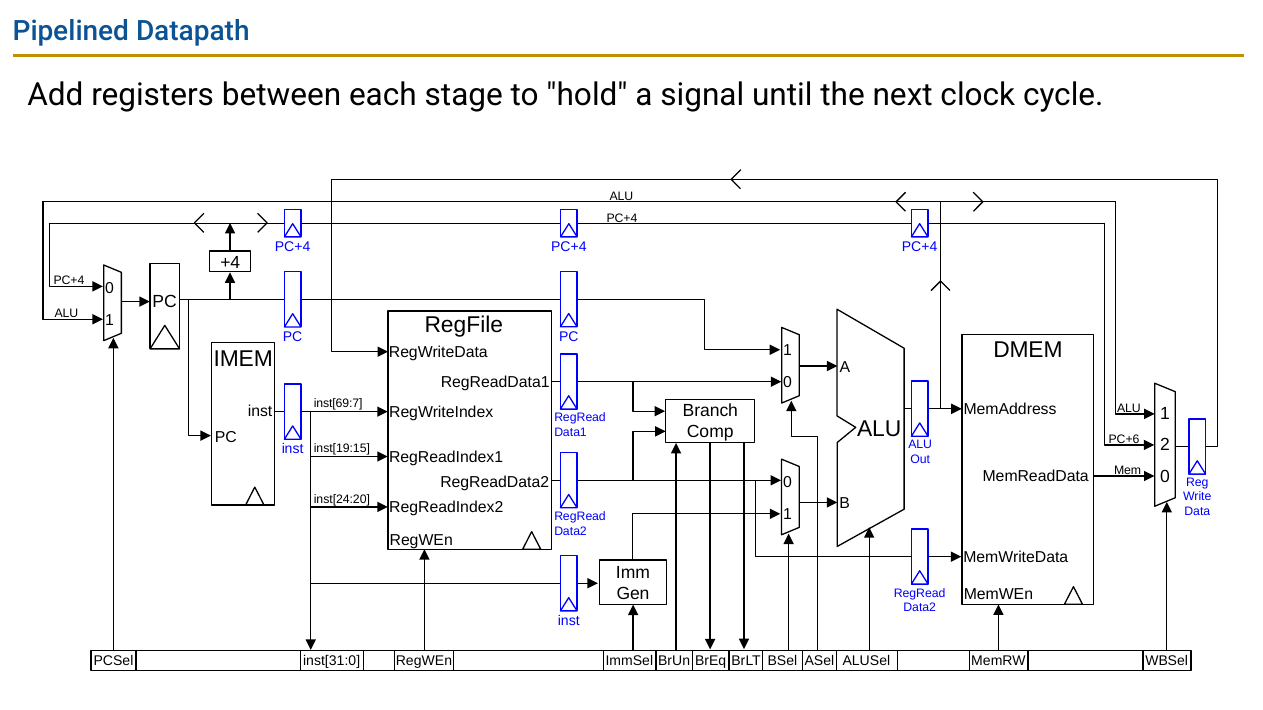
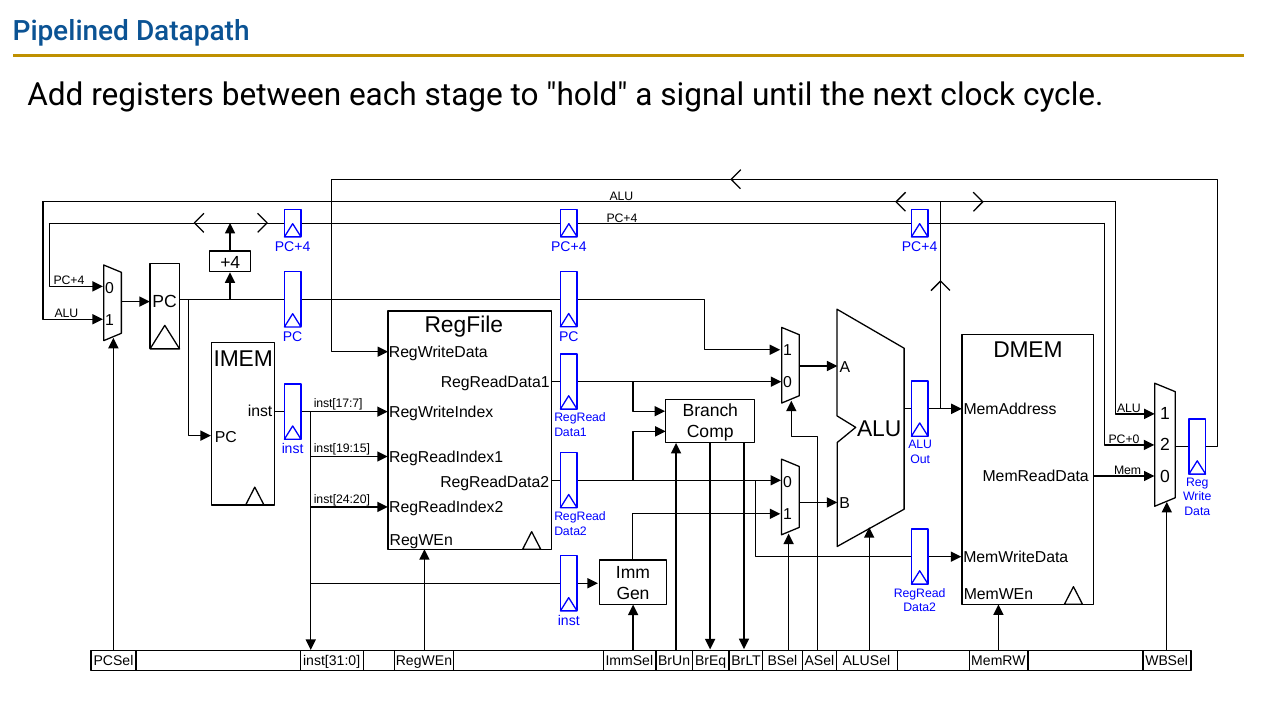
inst[69:7: inst[69:7 -> inst[17:7
PC+6: PC+6 -> PC+0
